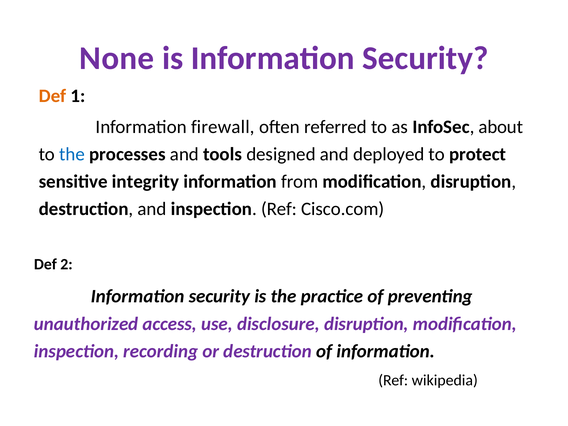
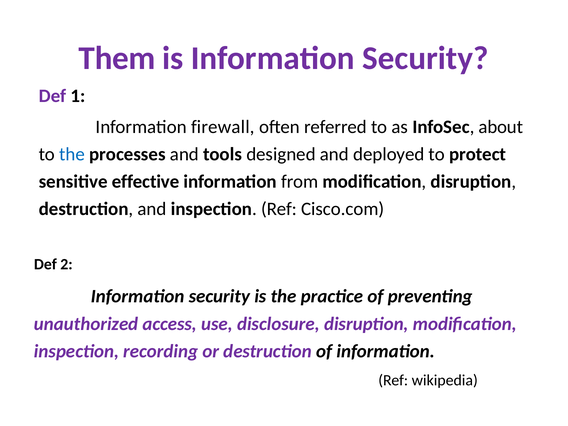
None: None -> Them
Def at (52, 96) colour: orange -> purple
integrity: integrity -> effective
